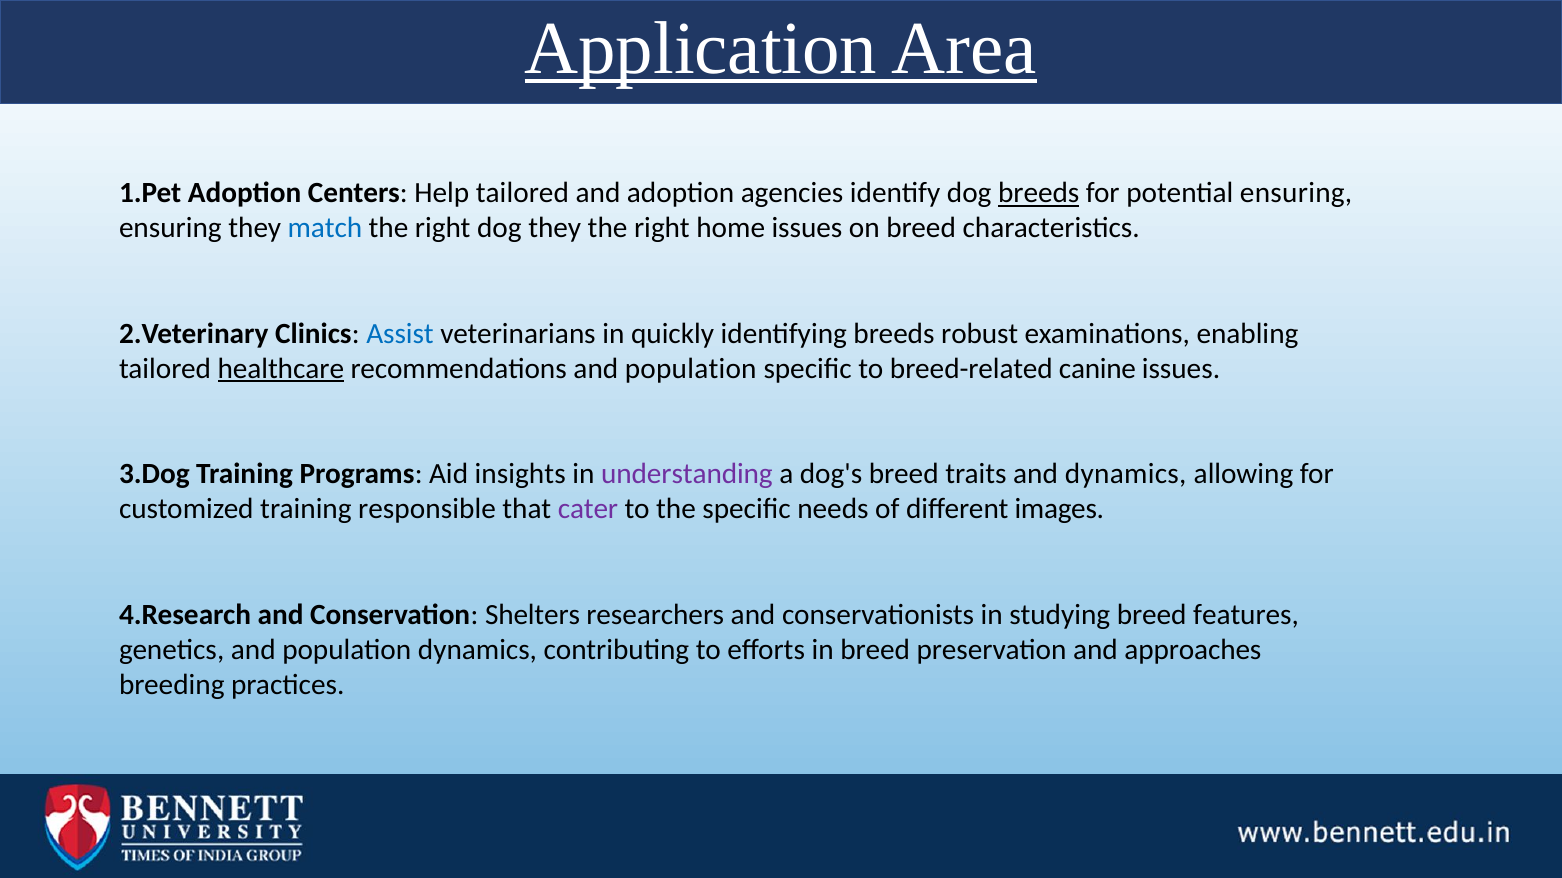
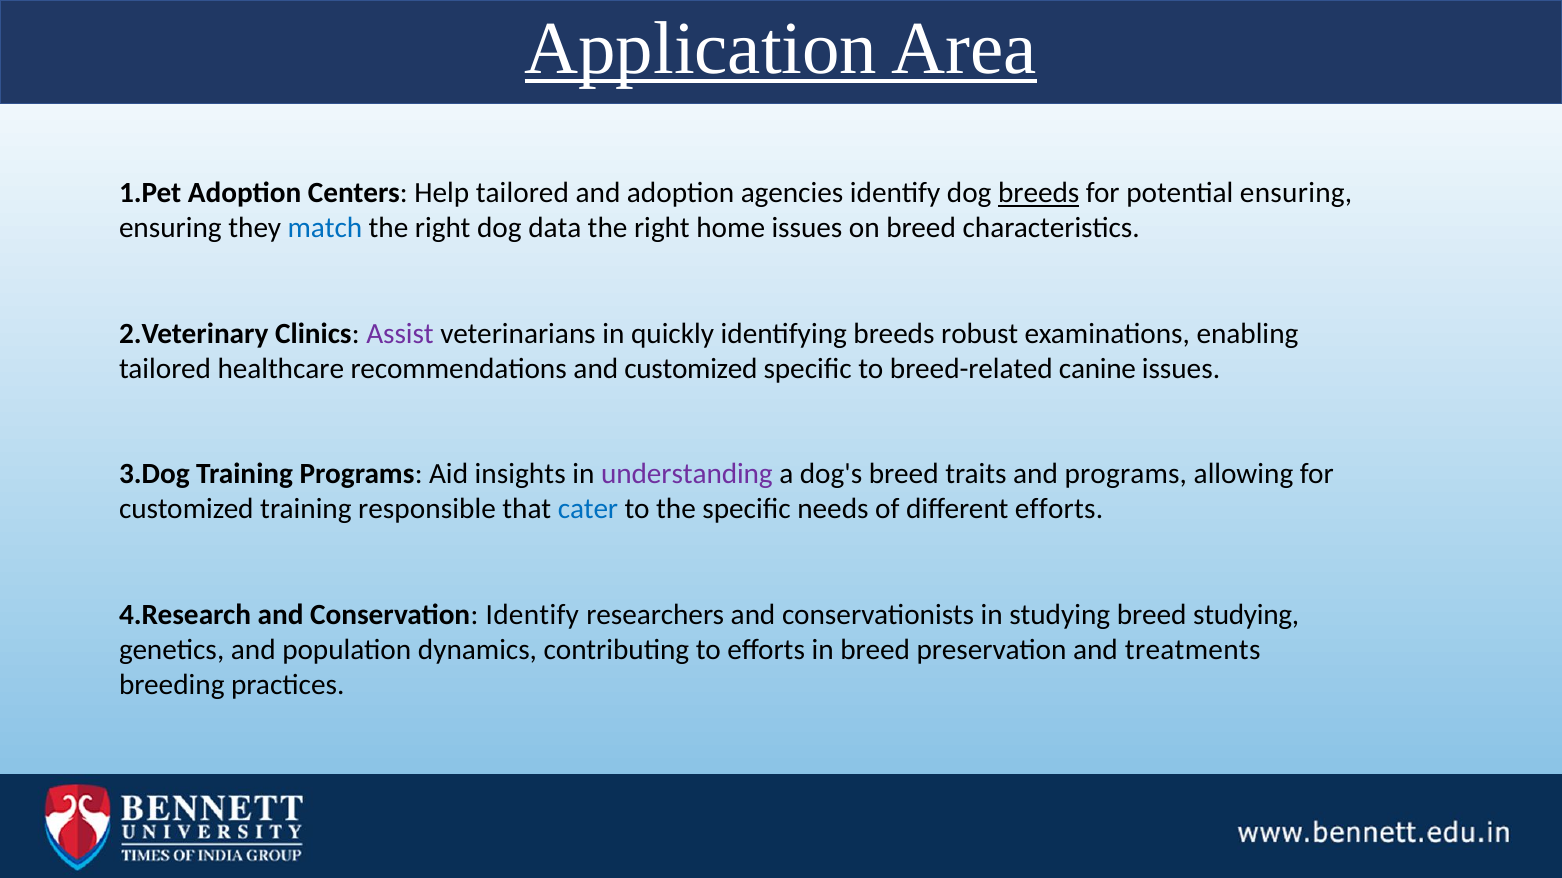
dog they: they -> data
Assist colour: blue -> purple
healthcare underline: present -> none
recommendations and population: population -> customized
and dynamics: dynamics -> programs
cater colour: purple -> blue
different images: images -> efforts
Conservation Shelters: Shelters -> Identify
breed features: features -> studying
approaches: approaches -> treatments
